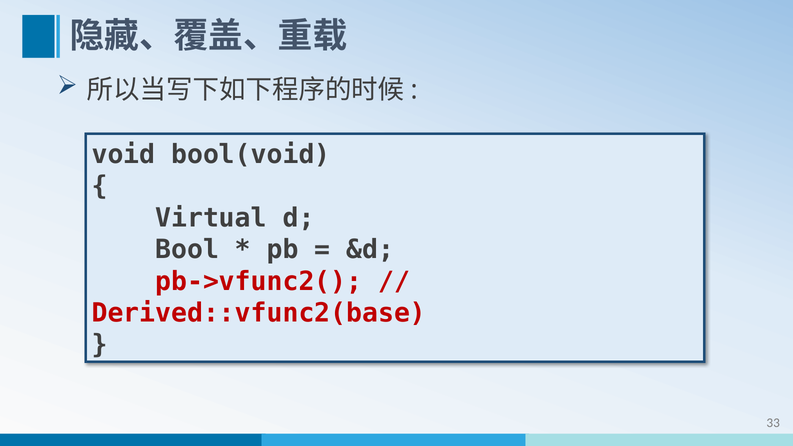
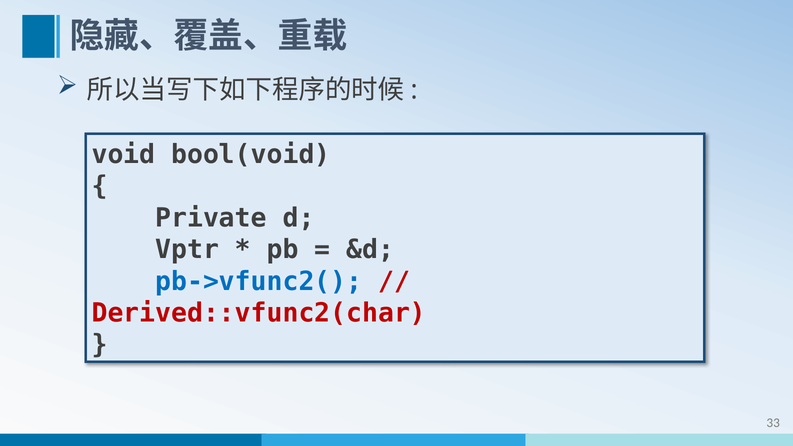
Virtual: Virtual -> Private
Bool: Bool -> Vptr
pb->vfunc2( colour: red -> blue
Derived::vfunc2(base: Derived::vfunc2(base -> Derived::vfunc2(char
